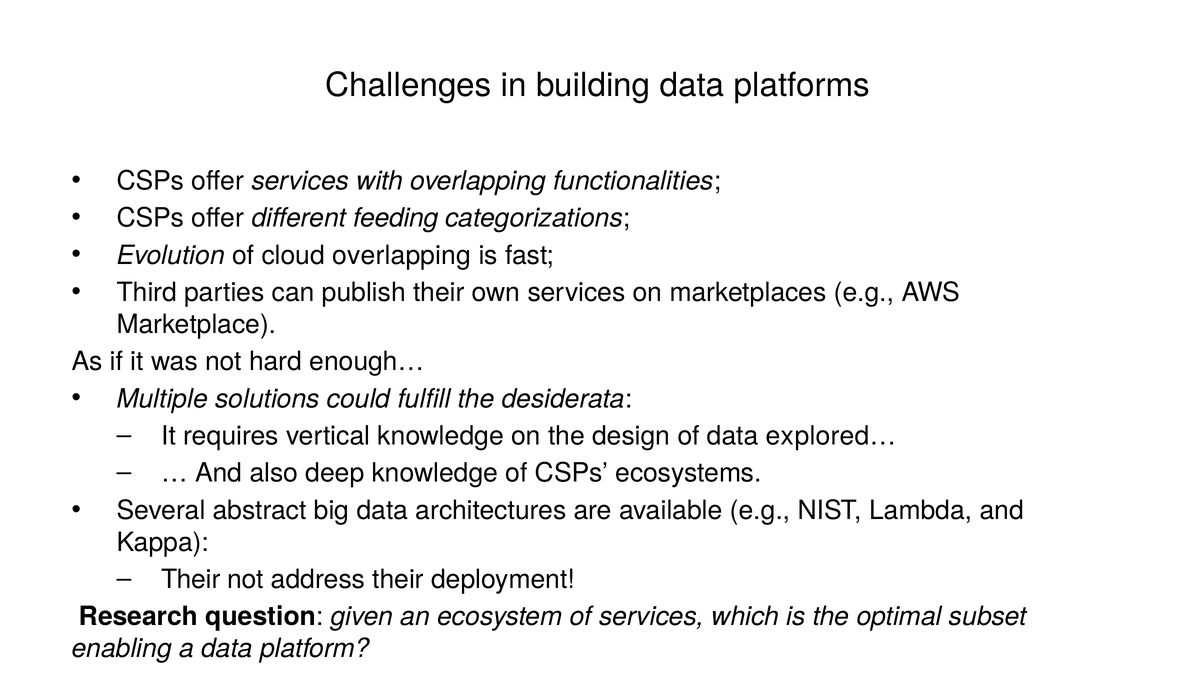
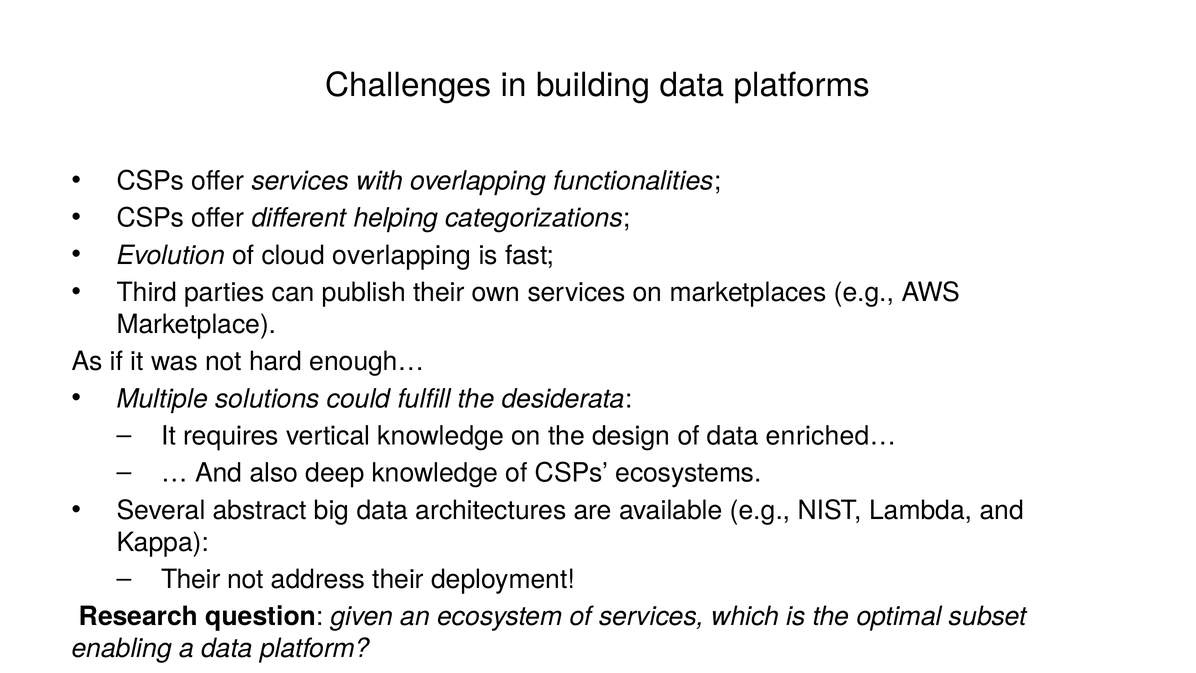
feeding: feeding -> helping
explored…: explored… -> enriched…
